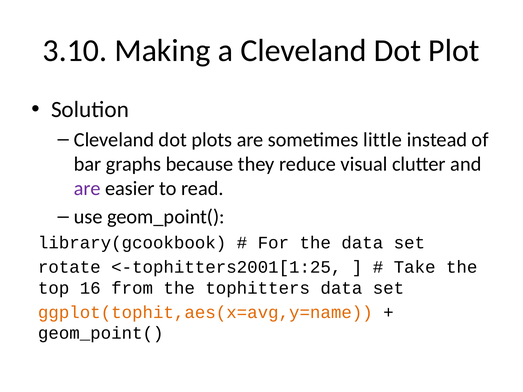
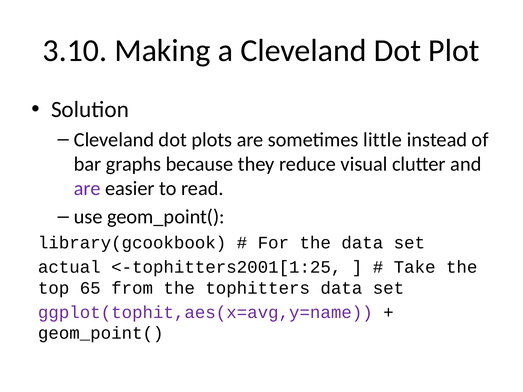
rotate: rotate -> actual
16: 16 -> 65
ggplot(tophit,aes(x=avg,y=name colour: orange -> purple
